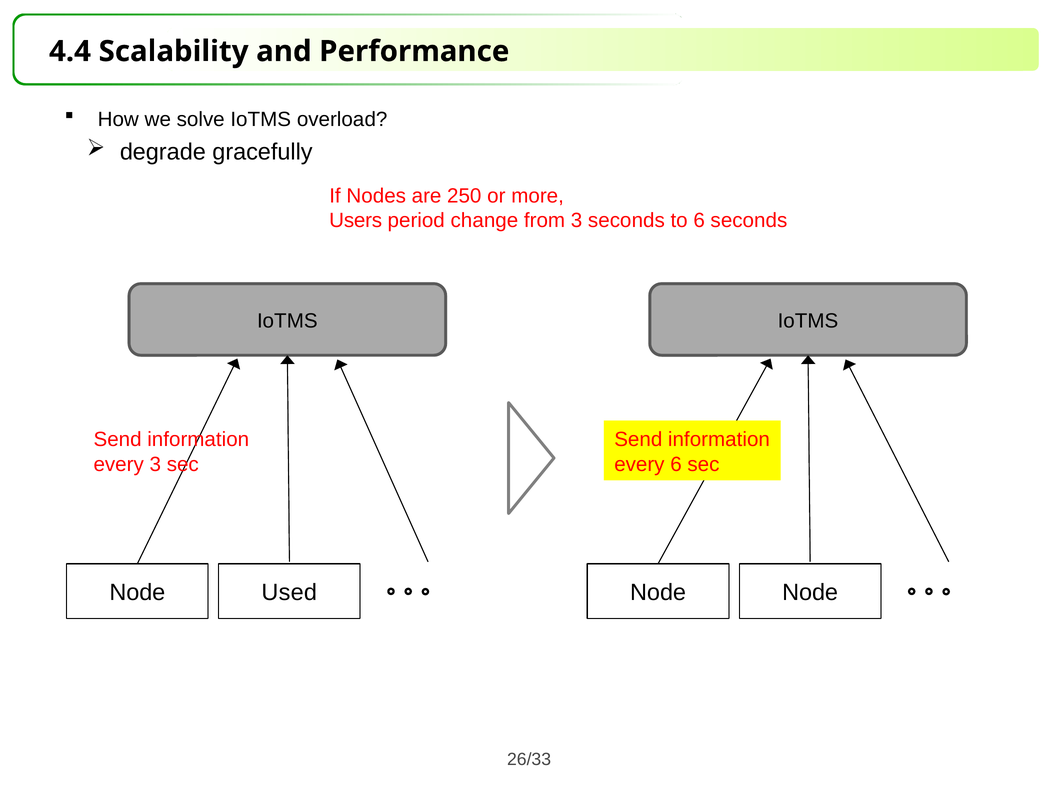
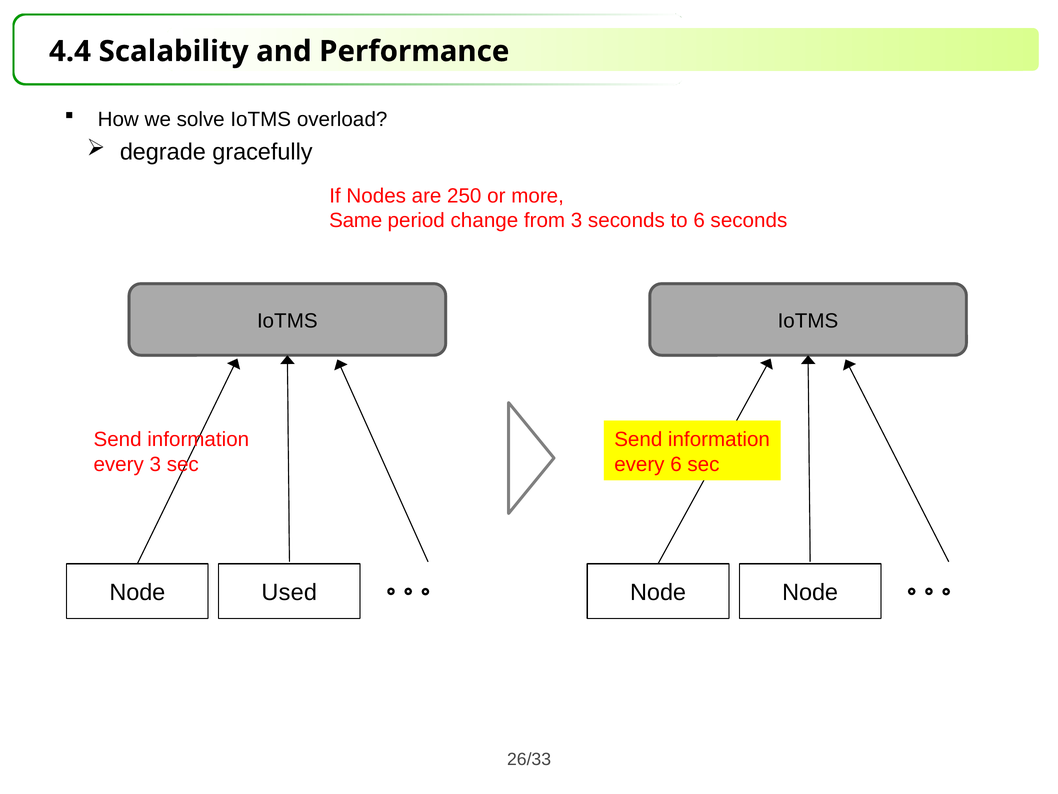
Users: Users -> Same
